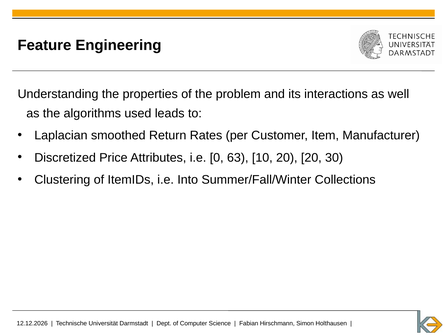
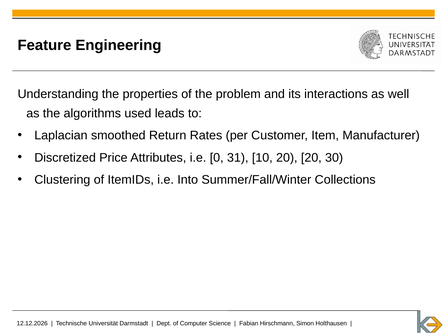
63: 63 -> 31
